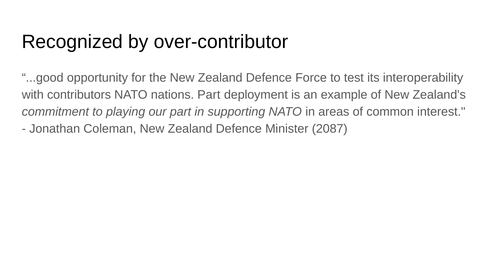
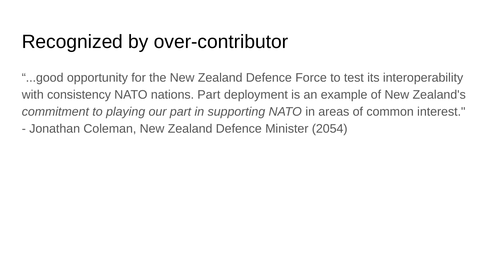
contributors: contributors -> consistency
2087: 2087 -> 2054
